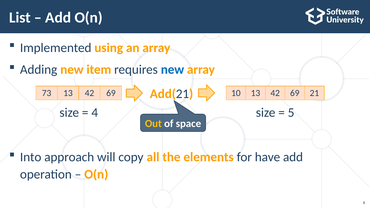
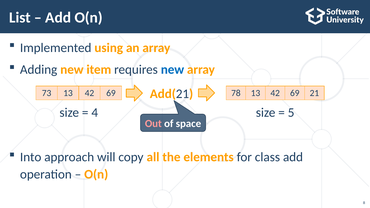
10: 10 -> 78
Out colour: yellow -> pink
have: have -> class
